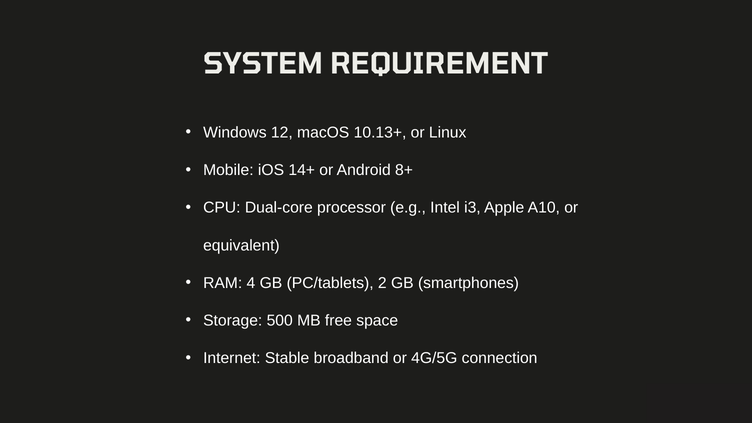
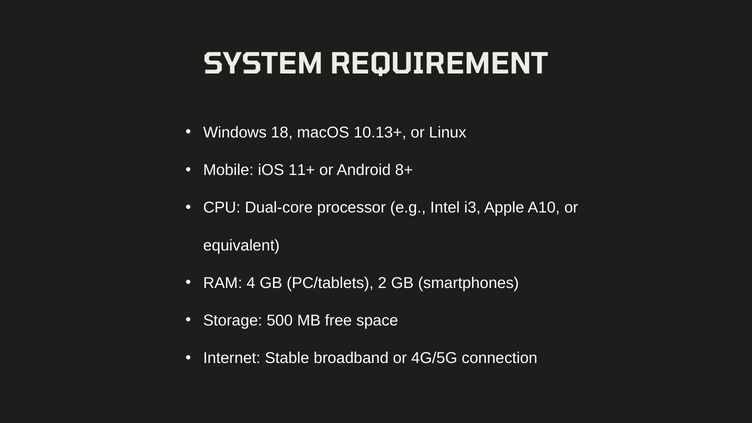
12: 12 -> 18
14+: 14+ -> 11+
